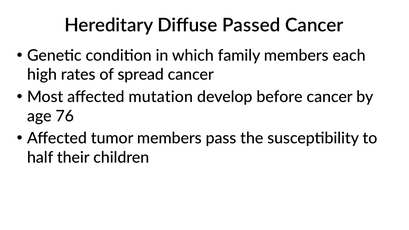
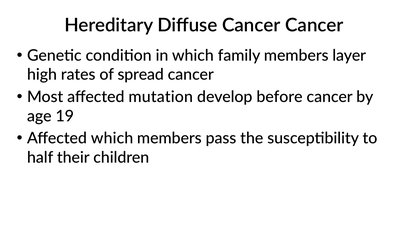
Diffuse Passed: Passed -> Cancer
each: each -> layer
76: 76 -> 19
Affected tumor: tumor -> which
